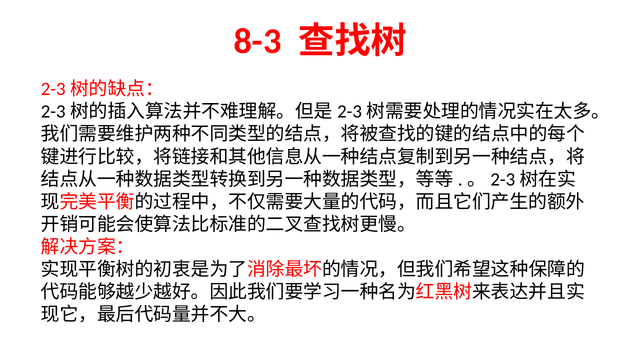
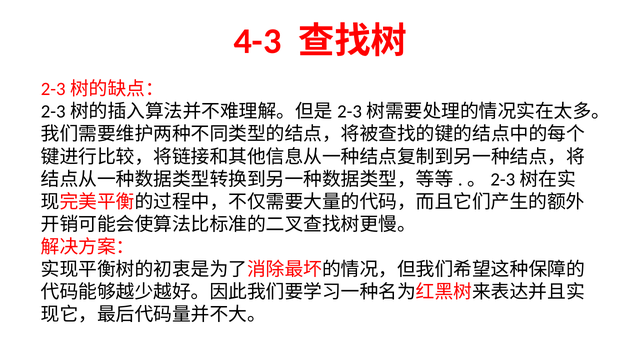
8-3: 8-3 -> 4-3
